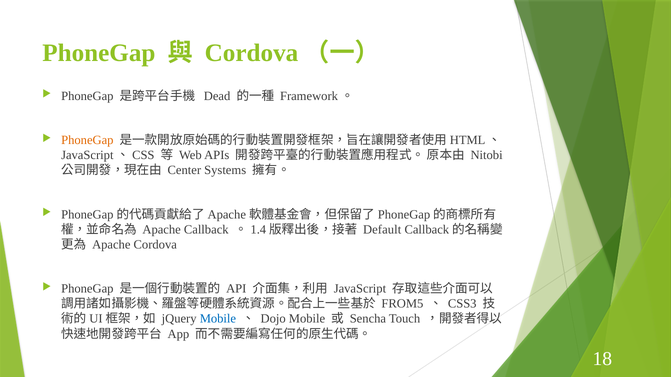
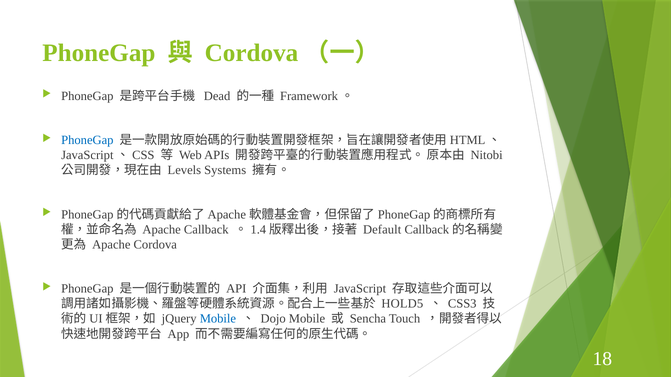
PhoneGap at (87, 140) colour: orange -> blue
Center: Center -> Levels
FROM5: FROM5 -> HOLD5
